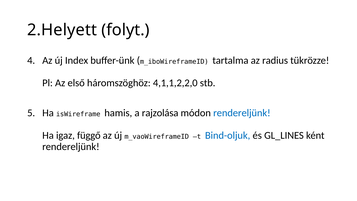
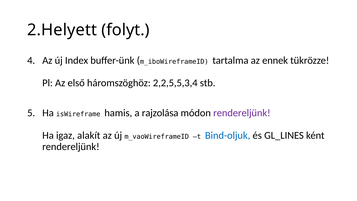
radius: radius -> ennek
4,1,1,2,2,0: 4,1,1,2,2,0 -> 2,2,5,5,3,4
rendereljünk at (242, 113) colour: blue -> purple
függő: függő -> alakít
